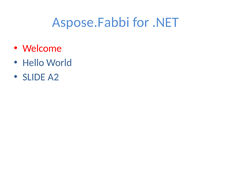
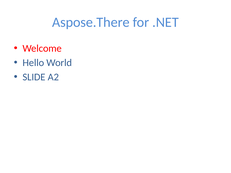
Aspose.Fabbi: Aspose.Fabbi -> Aspose.There
